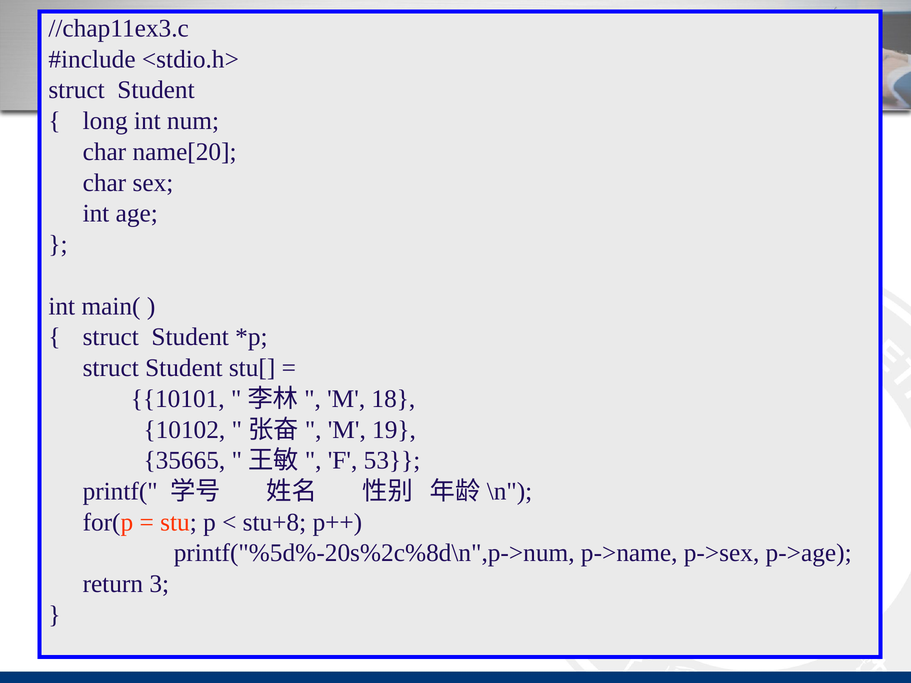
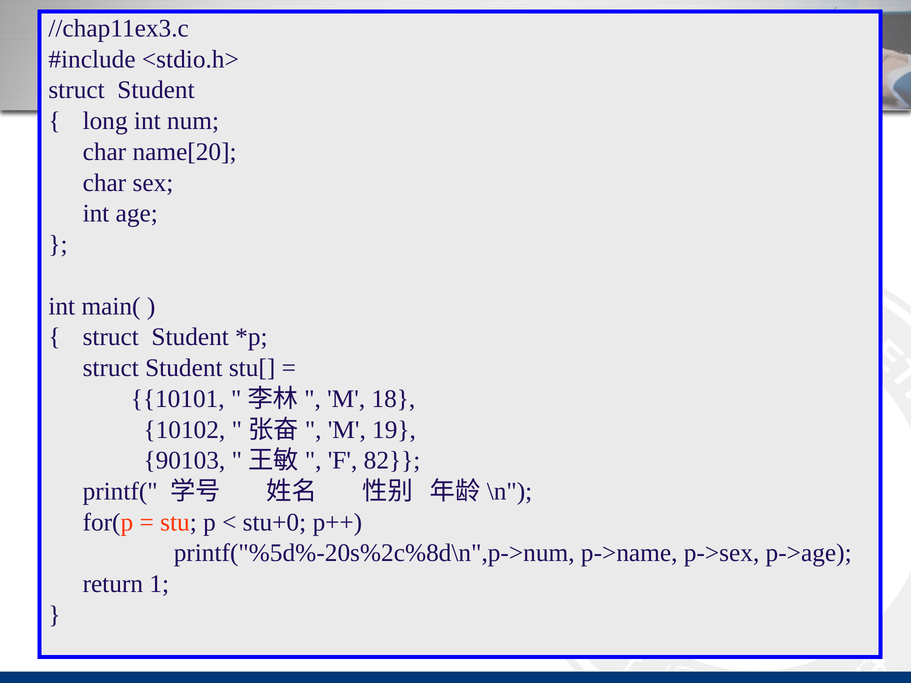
35665: 35665 -> 90103
53: 53 -> 82
stu+8: stu+8 -> stu+0
3: 3 -> 1
